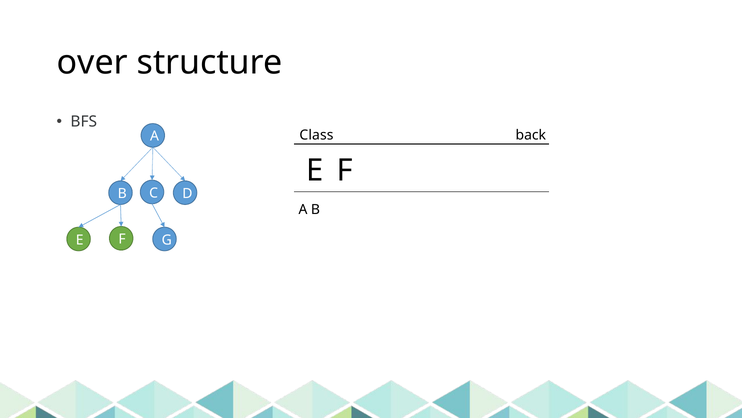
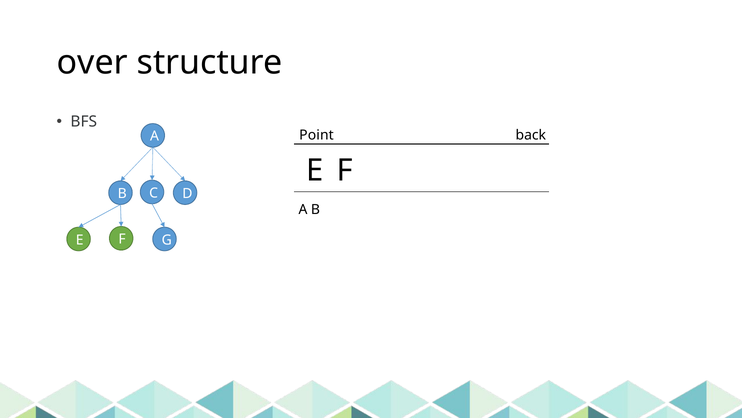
Class: Class -> Point
